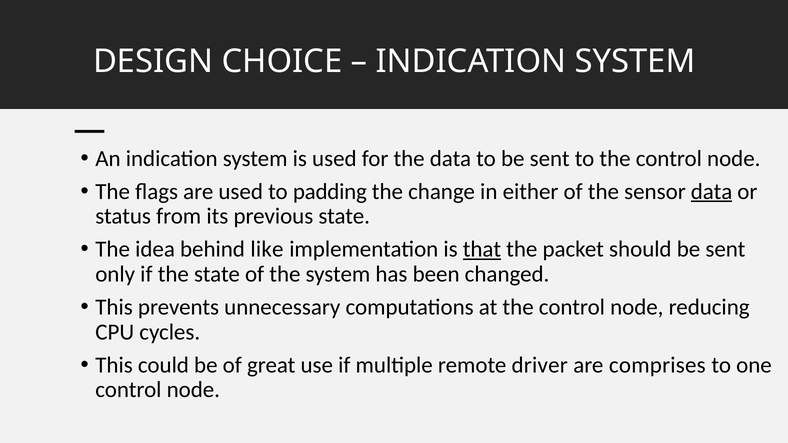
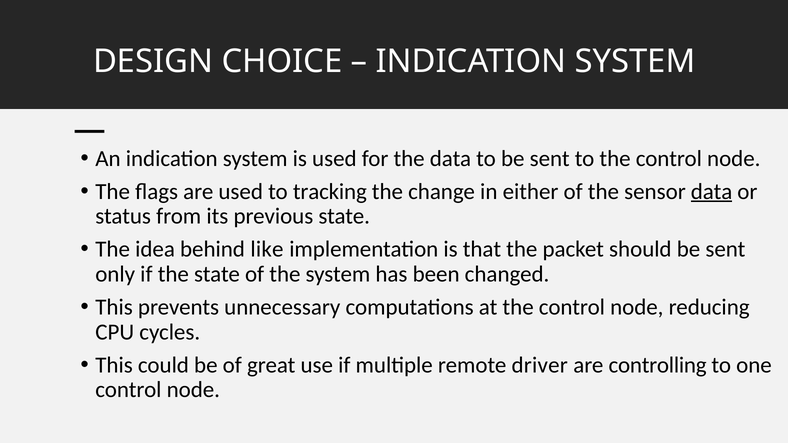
padding: padding -> tracking
that underline: present -> none
comprises: comprises -> controlling
